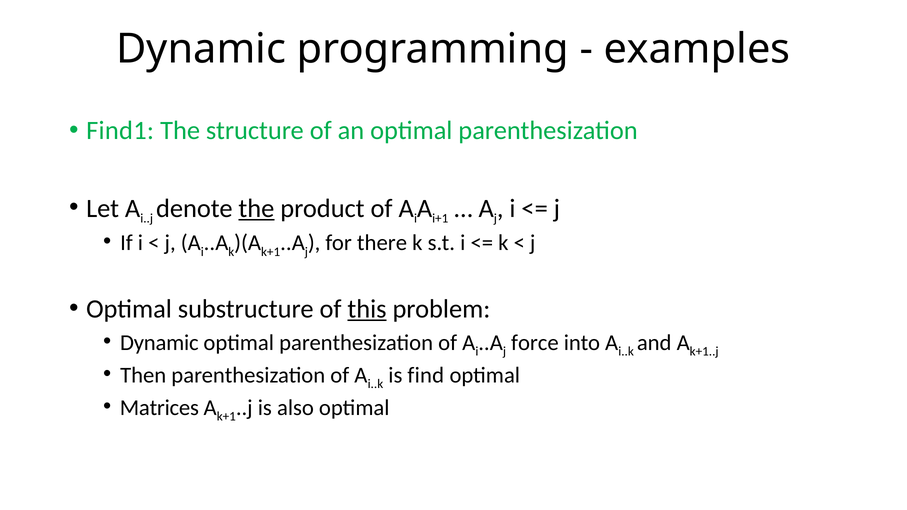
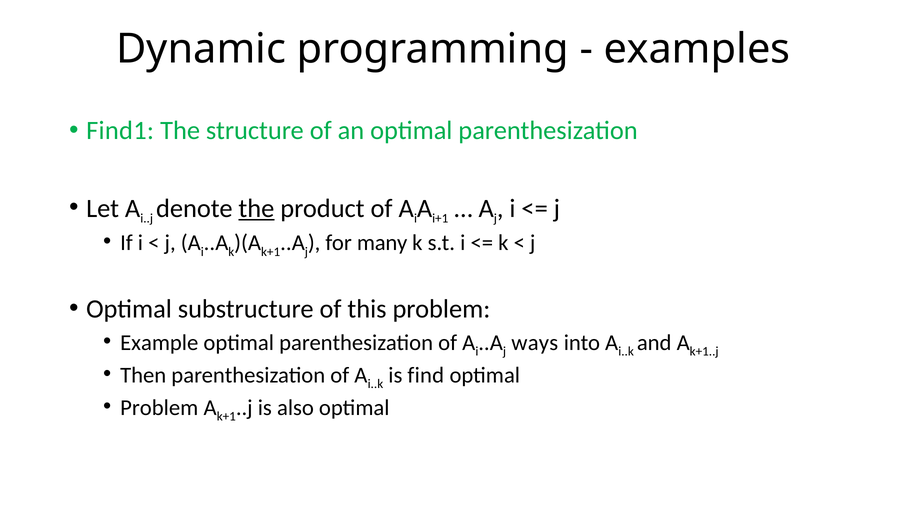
there: there -> many
this underline: present -> none
Dynamic at (159, 343): Dynamic -> Example
force: force -> ways
Matrices at (159, 408): Matrices -> Problem
